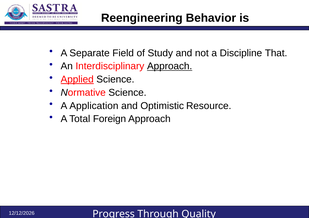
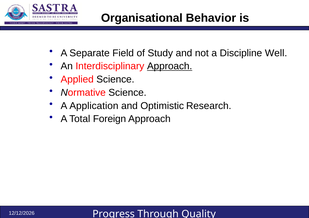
Reengineering: Reengineering -> Organisational
That: That -> Well
Applied underline: present -> none
Resource: Resource -> Research
